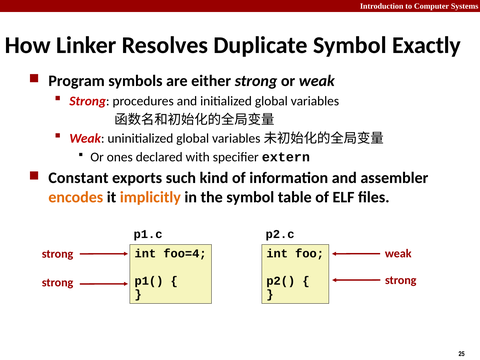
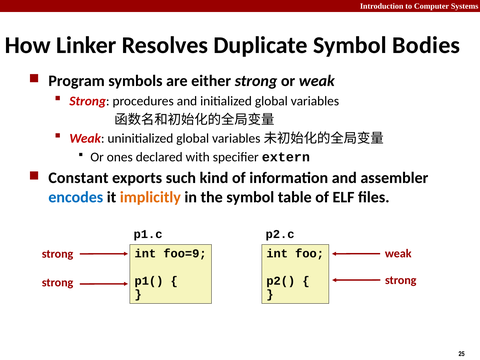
Exactly: Exactly -> Bodies
encodes colour: orange -> blue
foo=4: foo=4 -> foo=9
